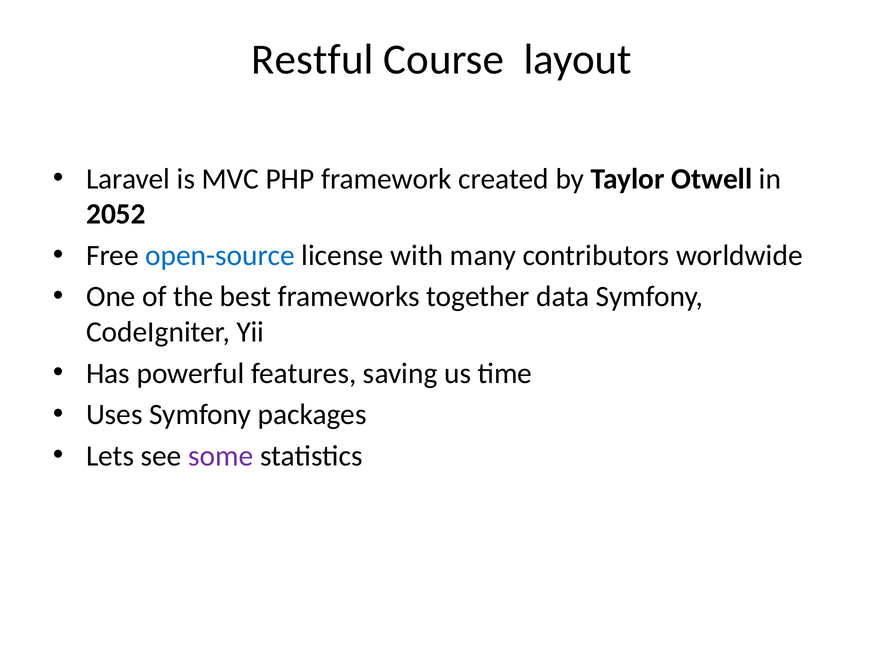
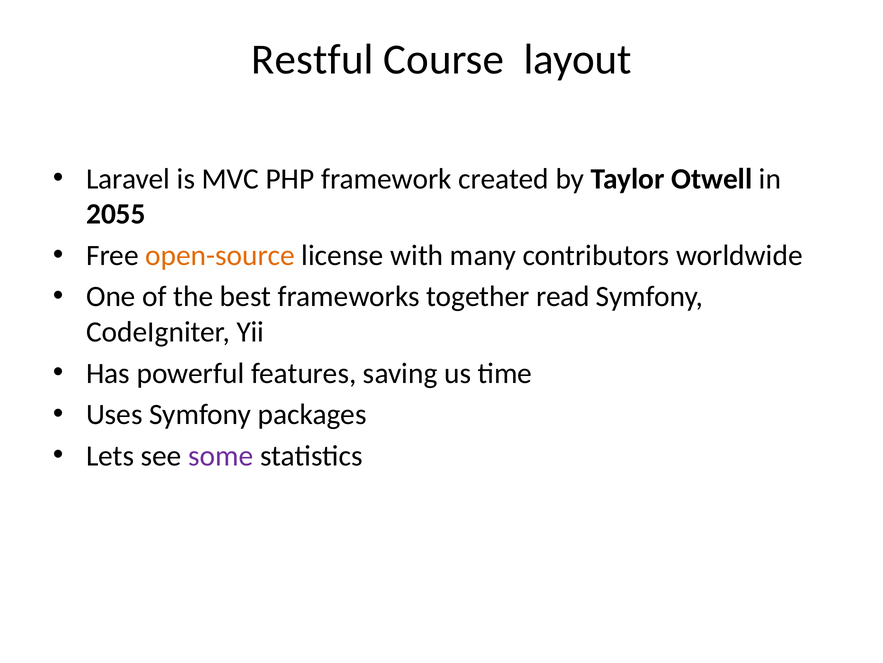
2052: 2052 -> 2055
open-source colour: blue -> orange
data: data -> read
